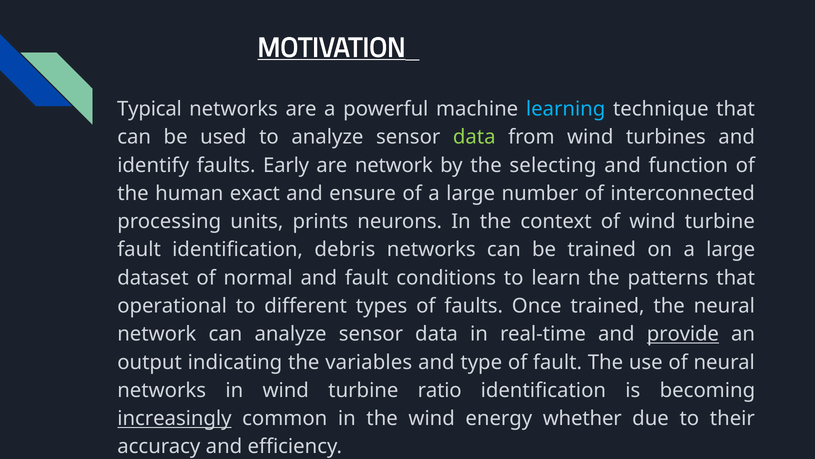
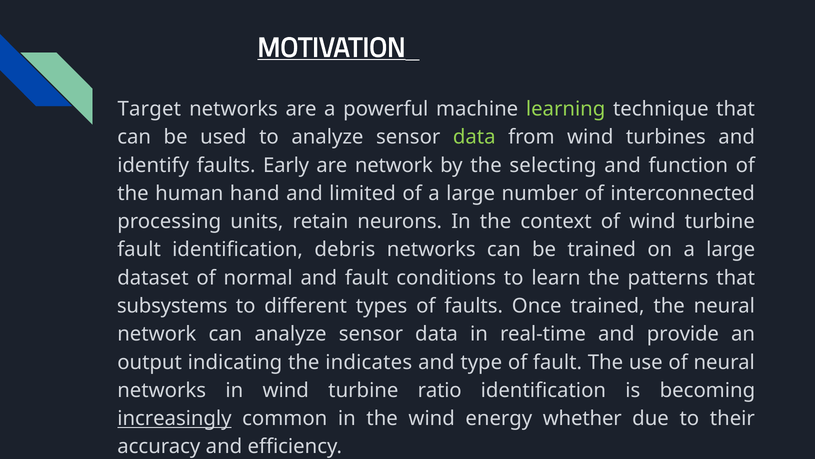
Typical: Typical -> Target
learning colour: light blue -> light green
exact: exact -> hand
ensure: ensure -> limited
prints: prints -> retain
operational: operational -> subsystems
provide underline: present -> none
variables: variables -> indicates
